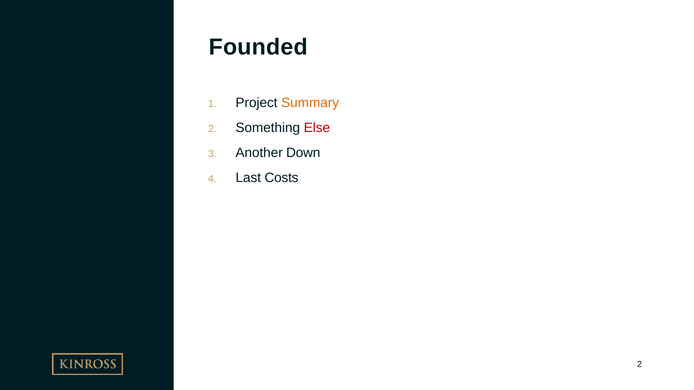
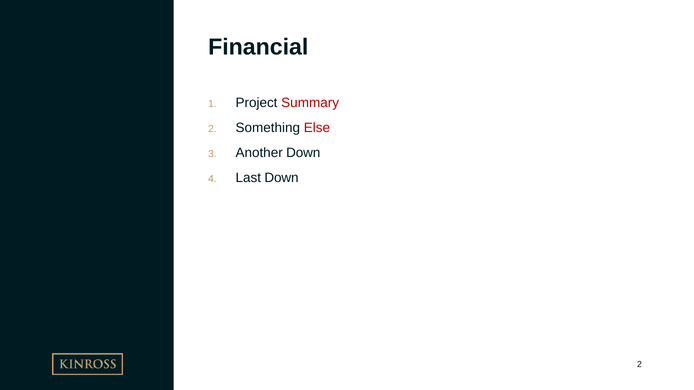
Founded: Founded -> Financial
Summary colour: orange -> red
Last Costs: Costs -> Down
